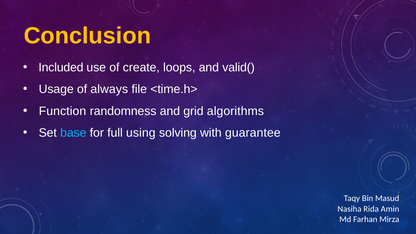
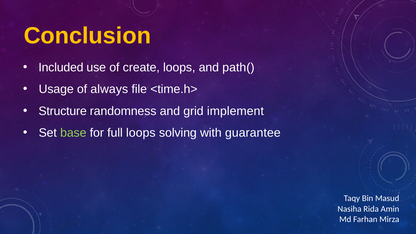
valid(: valid( -> path(
Function: Function -> Structure
algorithms: algorithms -> implement
base colour: light blue -> light green
full using: using -> loops
